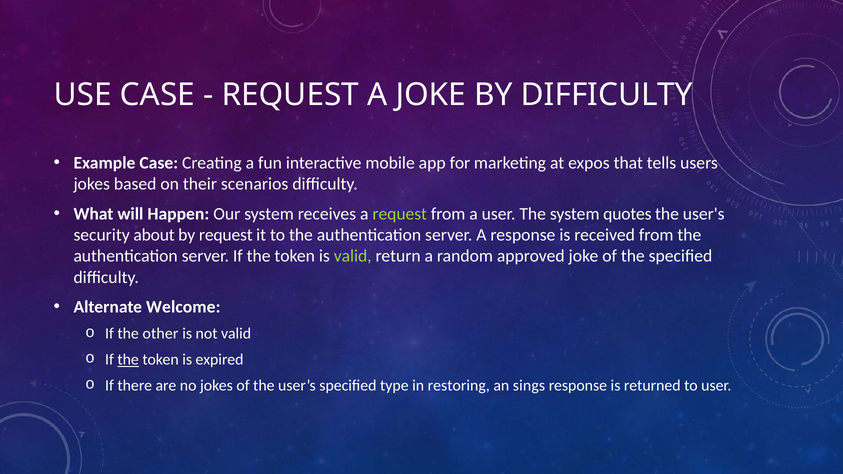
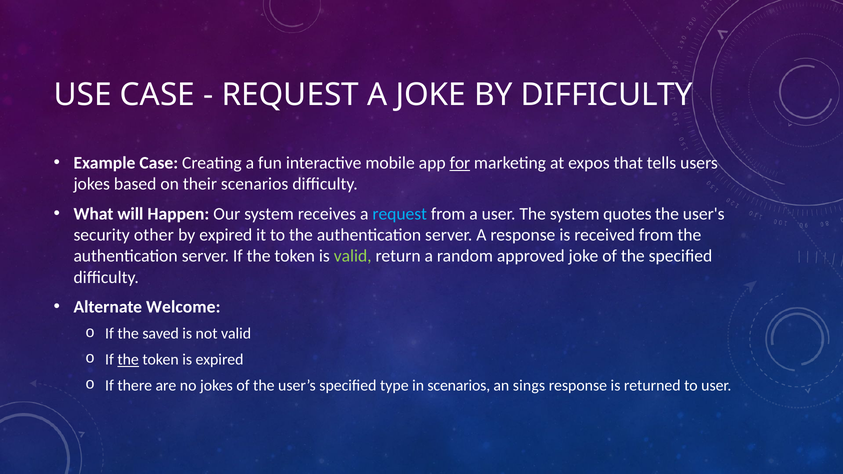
for underline: none -> present
request at (400, 214) colour: light green -> light blue
about: about -> other
by request: request -> expired
other: other -> saved
in restoring: restoring -> scenarios
